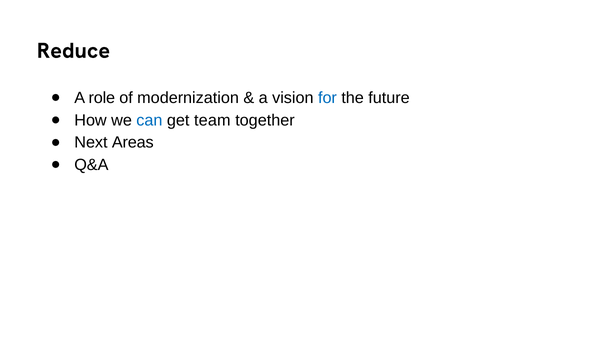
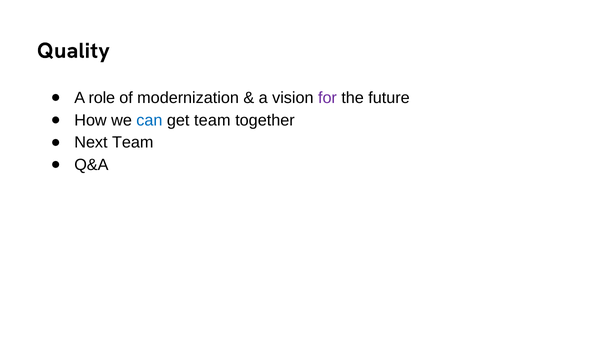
Reduce: Reduce -> Quality
for colour: blue -> purple
Next Areas: Areas -> Team
